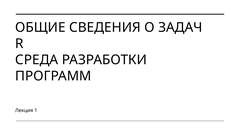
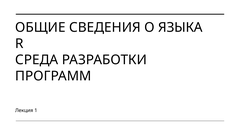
ЗАДАЧ: ЗАДАЧ -> ЯЗЫКА
